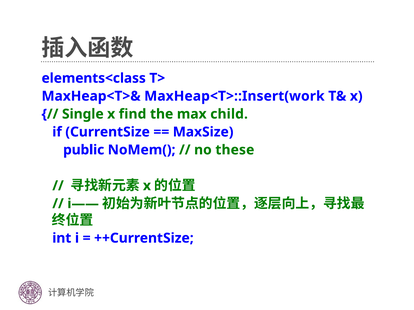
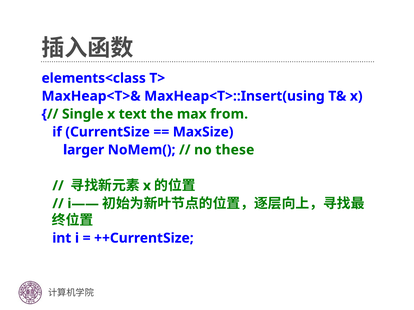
MaxHeap<T>::Insert(work: MaxHeap<T>::Insert(work -> MaxHeap<T>::Insert(using
find: find -> text
child: child -> from
public: public -> larger
